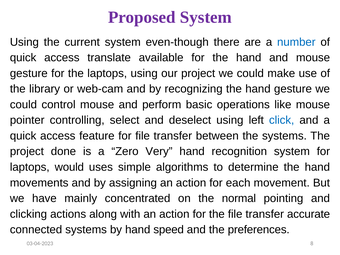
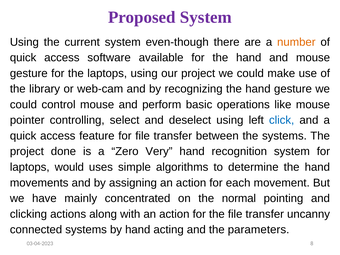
number colour: blue -> orange
translate: translate -> software
accurate: accurate -> uncanny
speed: speed -> acting
preferences: preferences -> parameters
